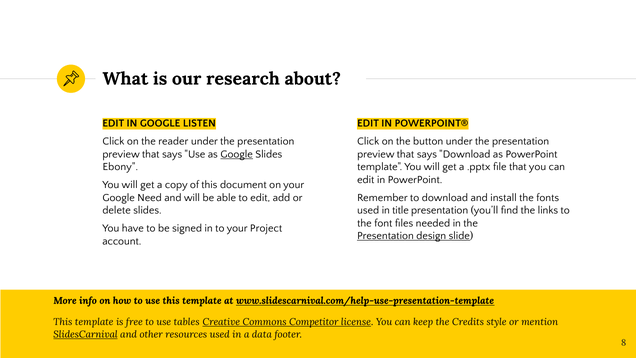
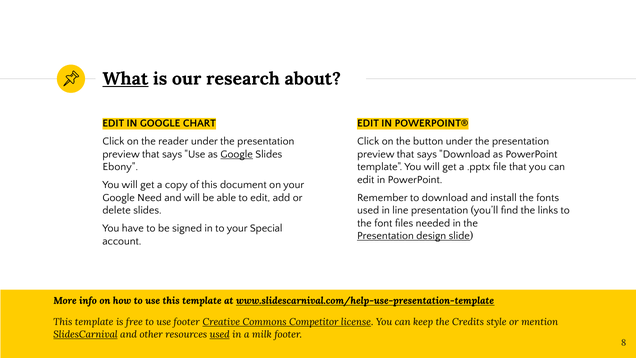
What underline: none -> present
LISTEN: LISTEN -> CHART
title: title -> line
Project: Project -> Special
use tables: tables -> footer
used at (220, 334) underline: none -> present
data: data -> milk
